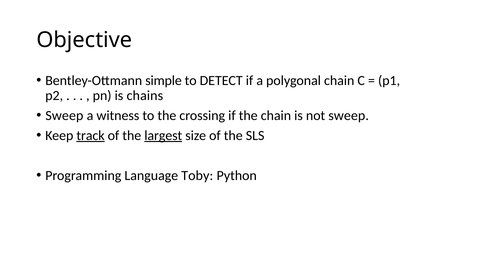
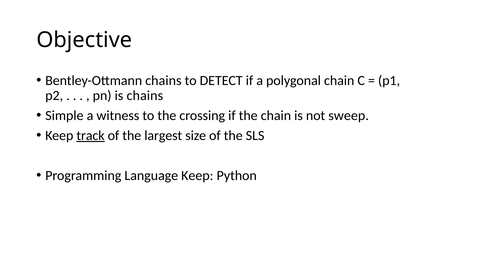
Bentley-Ottmann simple: simple -> chains
Sweep at (64, 116): Sweep -> Simple
largest underline: present -> none
Language Toby: Toby -> Keep
